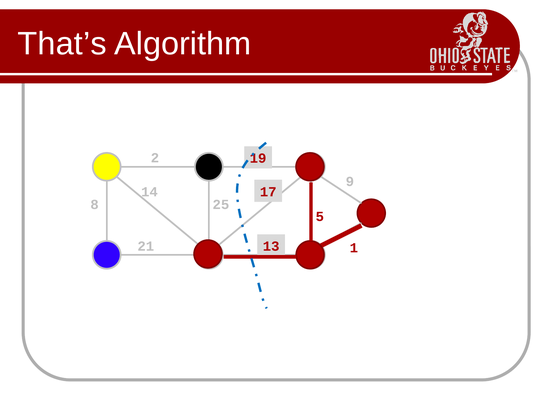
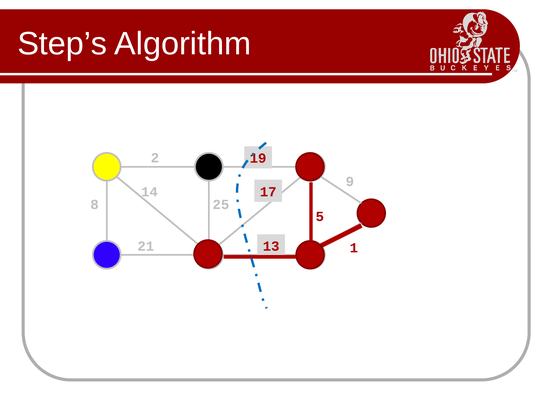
That’s: That’s -> Step’s
